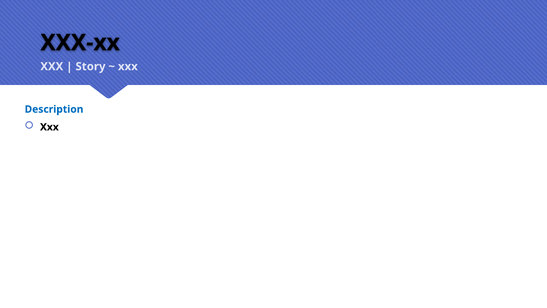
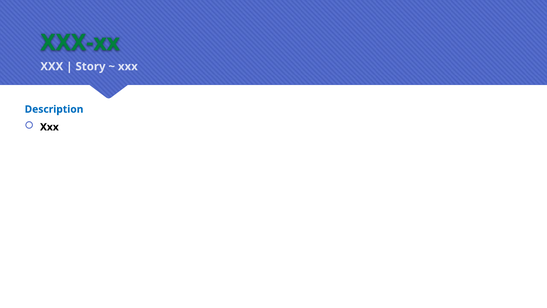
XXX-xx colour: black -> green
